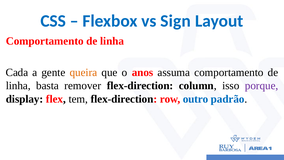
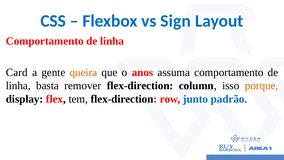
Cada: Cada -> Card
porque colour: purple -> orange
outro: outro -> junto
